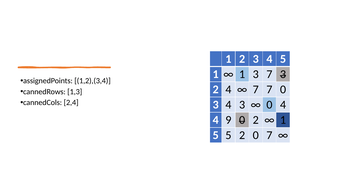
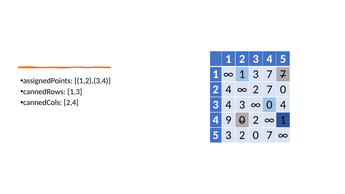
7 3: 3 -> 7
7 at (256, 90): 7 -> 2
5 5: 5 -> 3
